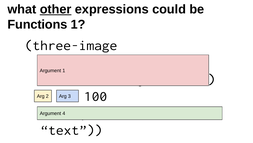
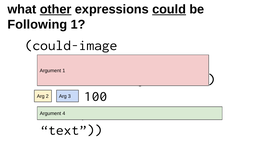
could underline: none -> present
Functions: Functions -> Following
three-image: three-image -> could-image
